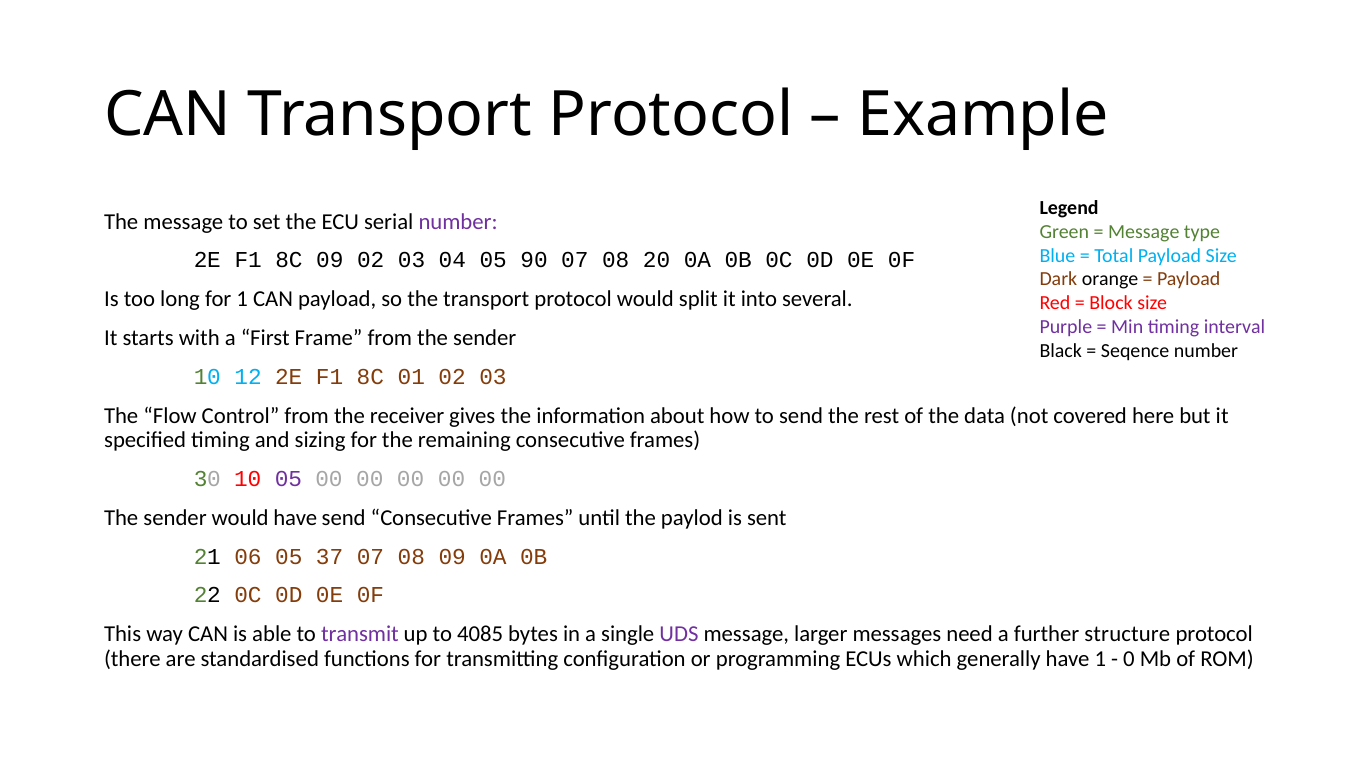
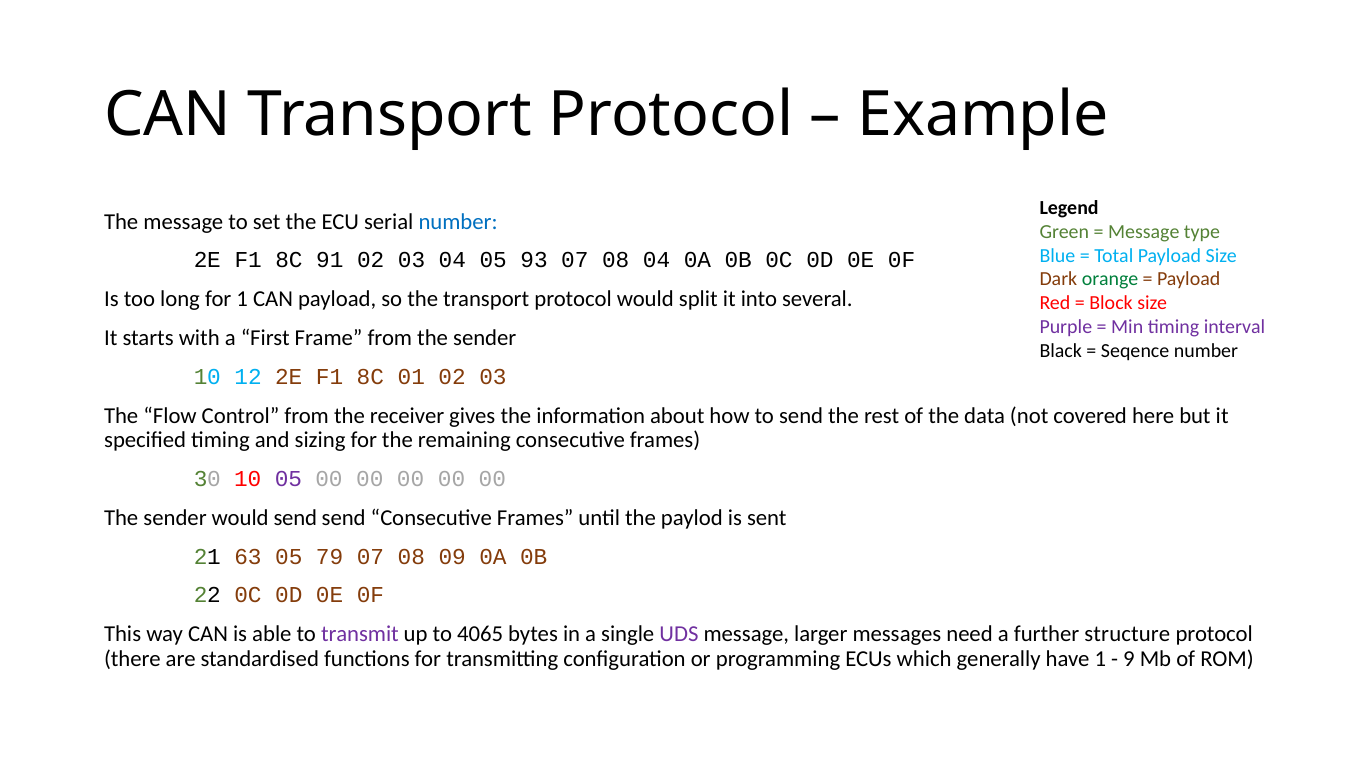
number at (458, 222) colour: purple -> blue
8C 09: 09 -> 91
90: 90 -> 93
08 20: 20 -> 04
orange colour: black -> green
would have: have -> send
06: 06 -> 63
37: 37 -> 79
4085: 4085 -> 4065
0: 0 -> 9
